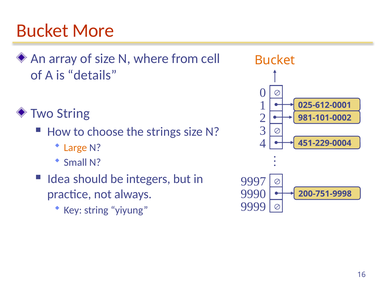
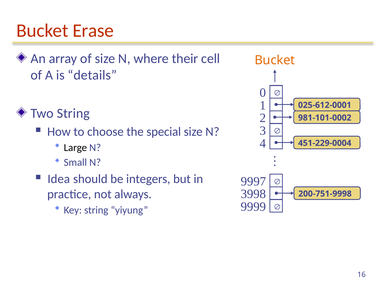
More: More -> Erase
from: from -> their
strings: strings -> special
Large colour: orange -> black
9990: 9990 -> 3998
